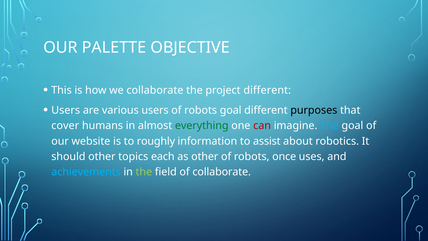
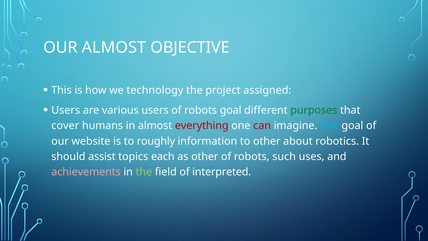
OUR PALETTE: PALETTE -> ALMOST
we collaborate: collaborate -> technology
project different: different -> assigned
purposes colour: black -> green
everything colour: green -> red
to assist: assist -> other
should other: other -> assist
once: once -> such
achievements colour: light blue -> pink
of collaborate: collaborate -> interpreted
